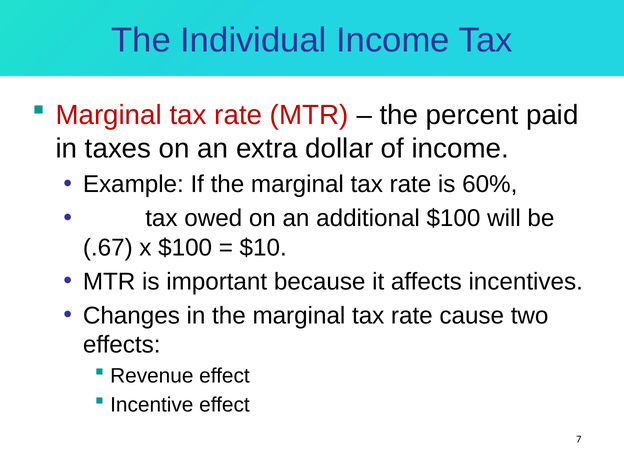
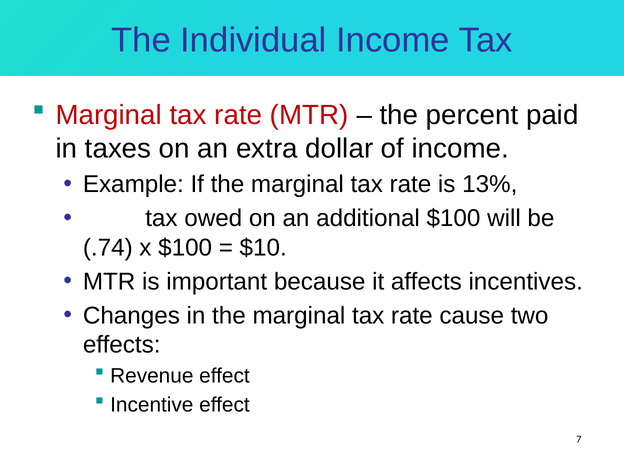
60%: 60% -> 13%
.67: .67 -> .74
